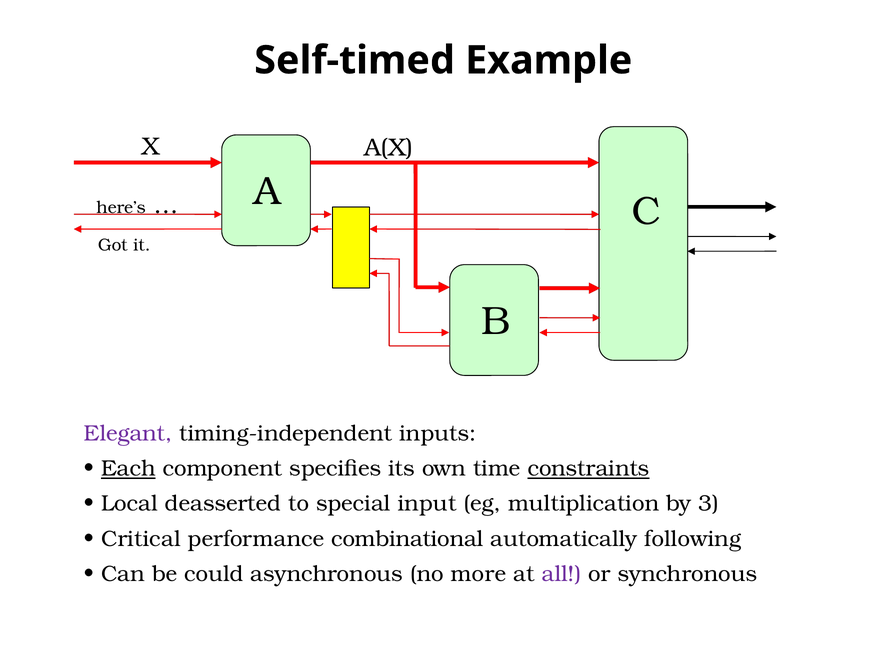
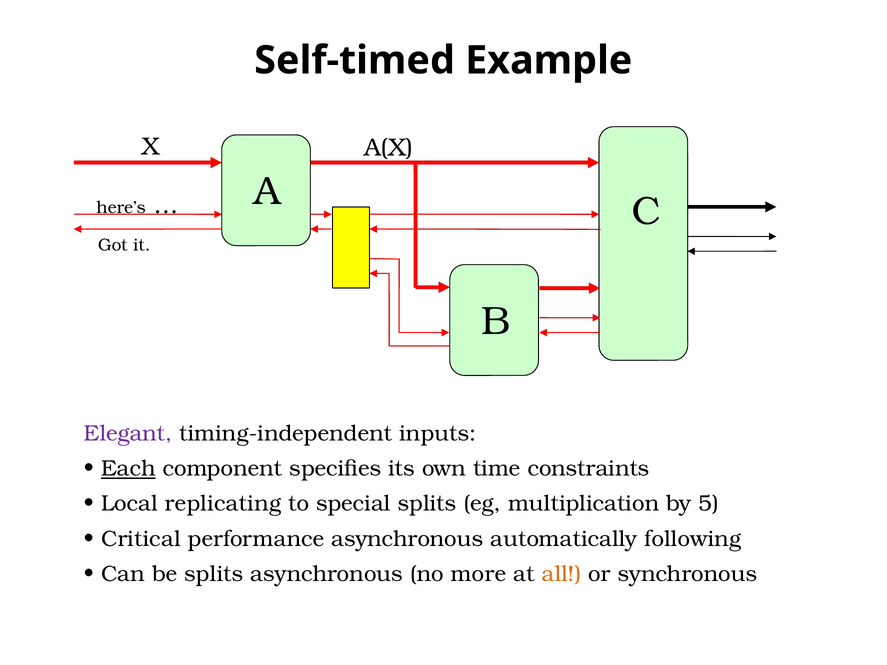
constraints underline: present -> none
deasserted: deasserted -> replicating
special input: input -> splits
3: 3 -> 5
performance combinational: combinational -> asynchronous
be could: could -> splits
all colour: purple -> orange
